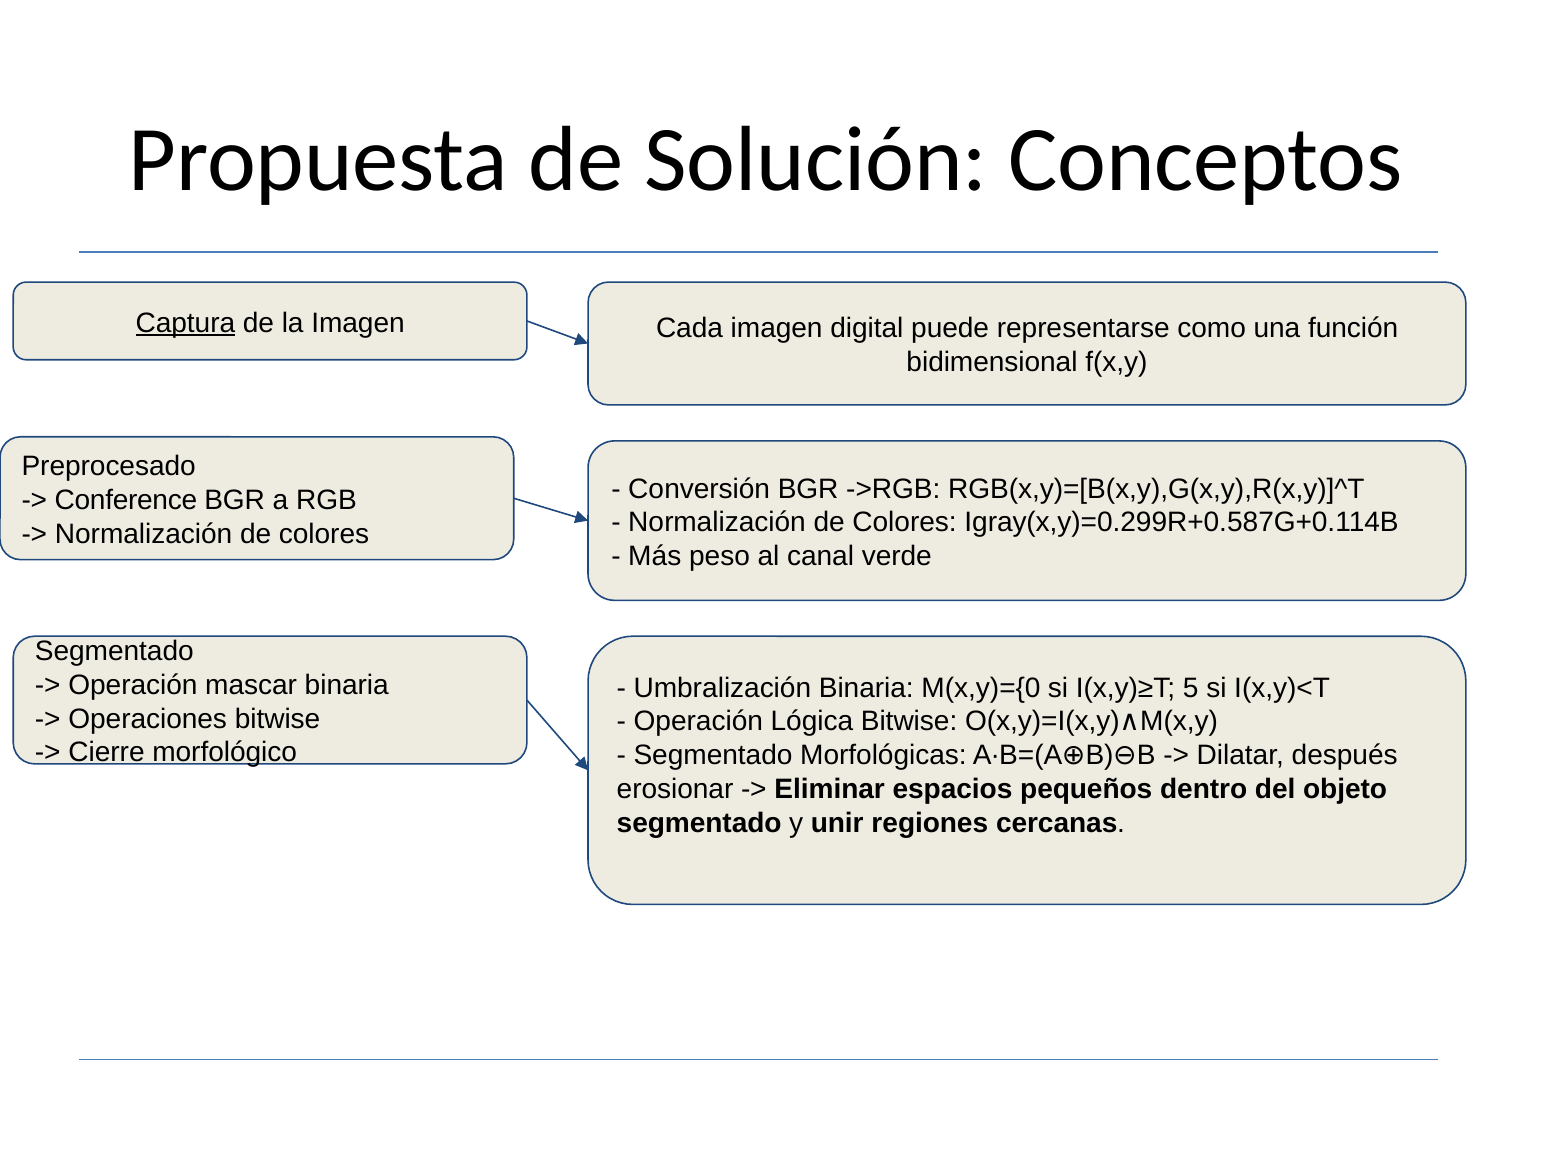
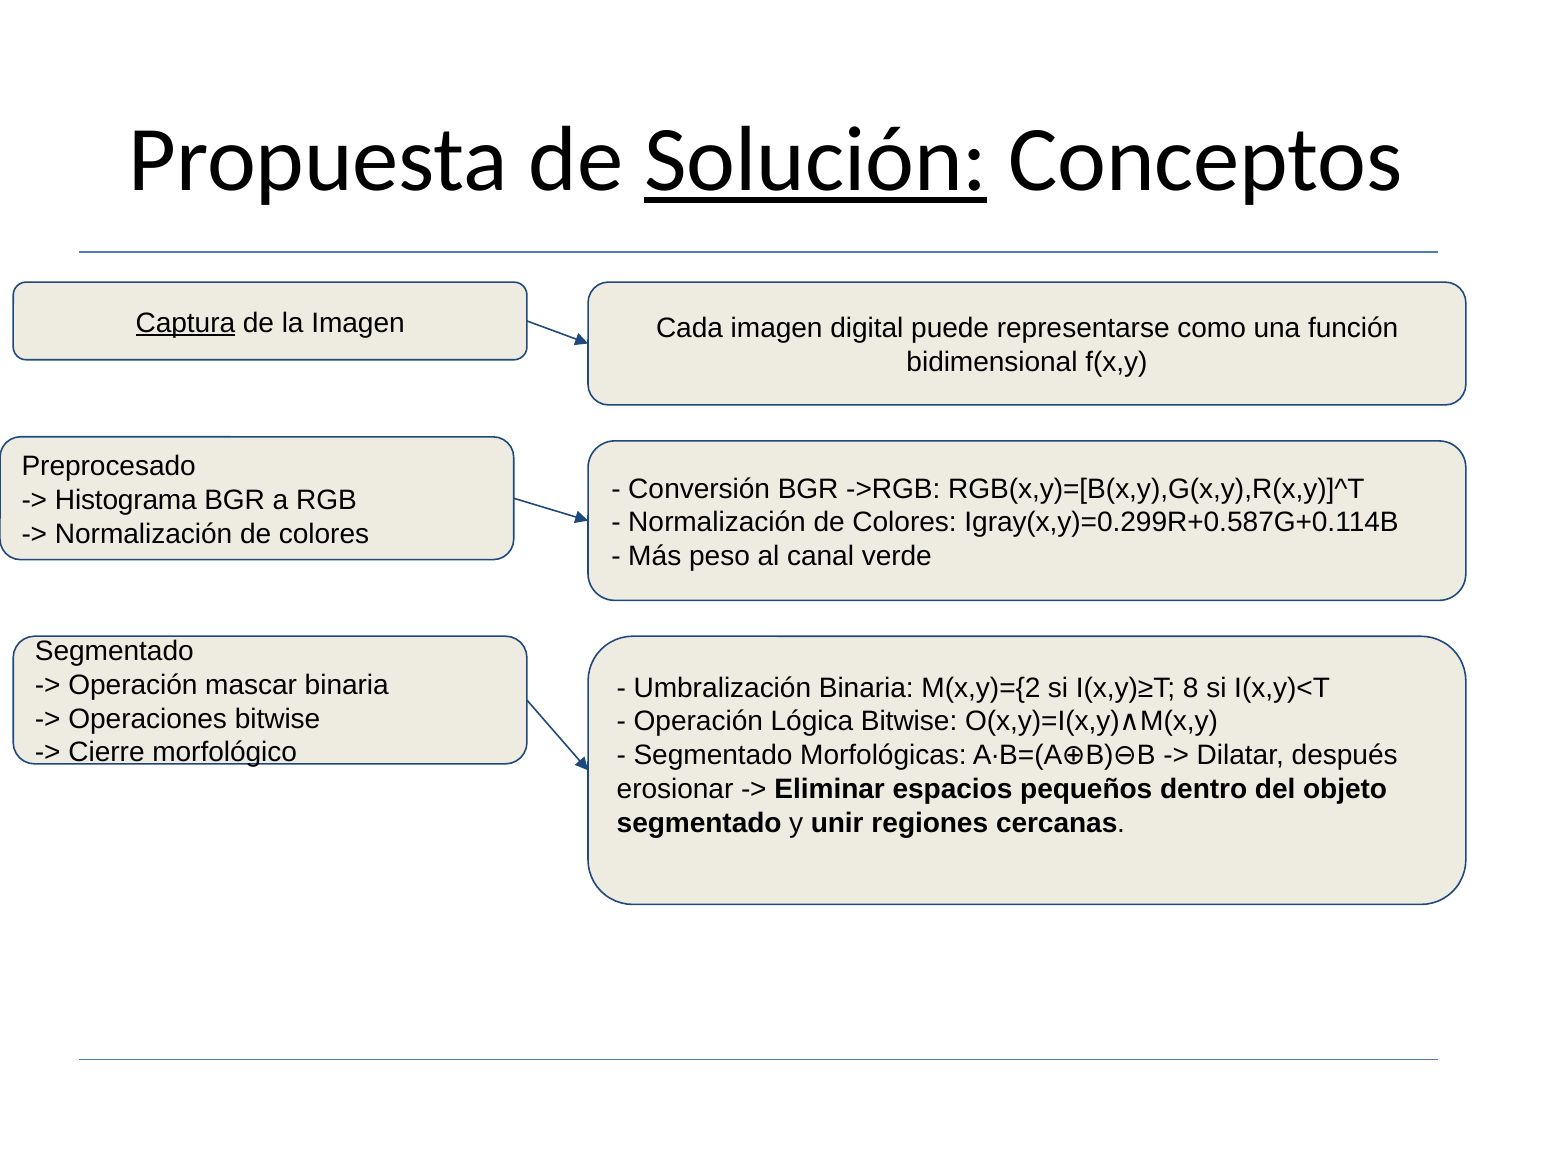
Solución underline: none -> present
Conference: Conference -> Histograma
M(x,y)={0: M(x,y)={0 -> M(x,y)={2
5: 5 -> 8
